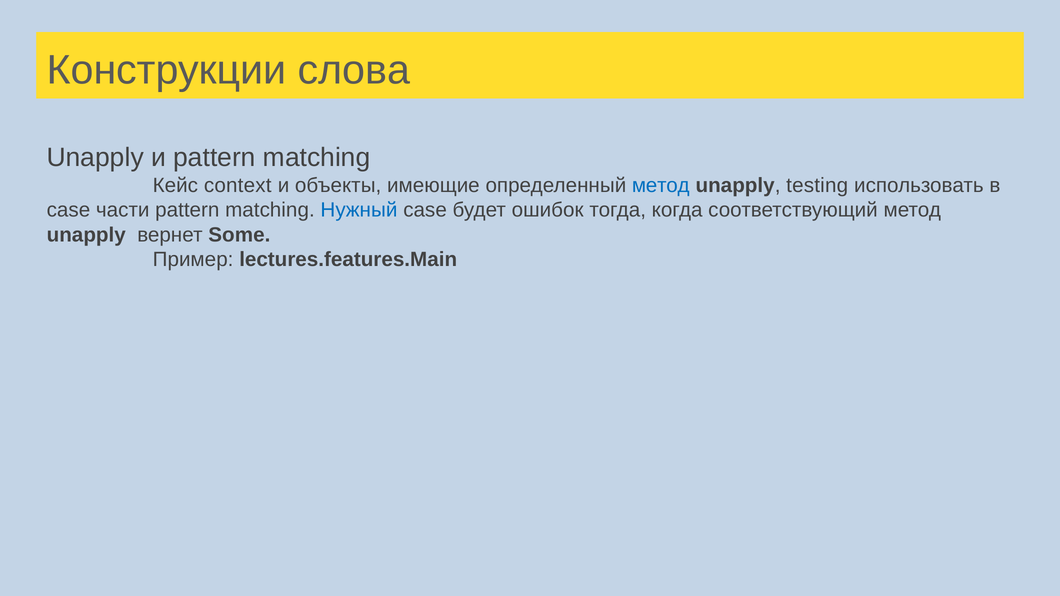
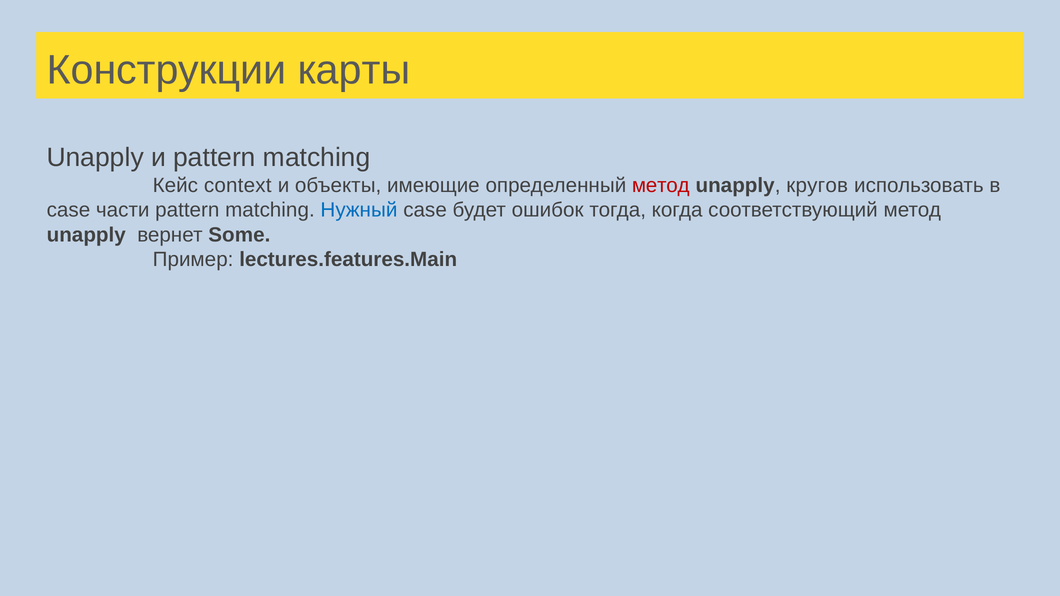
слова: слова -> карты
метод at (661, 185) colour: blue -> red
testing: testing -> кругов
